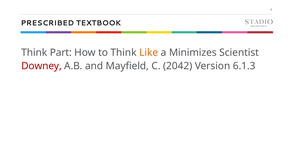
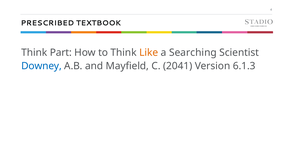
Minimizes: Minimizes -> Searching
Downey colour: red -> blue
2042: 2042 -> 2041
